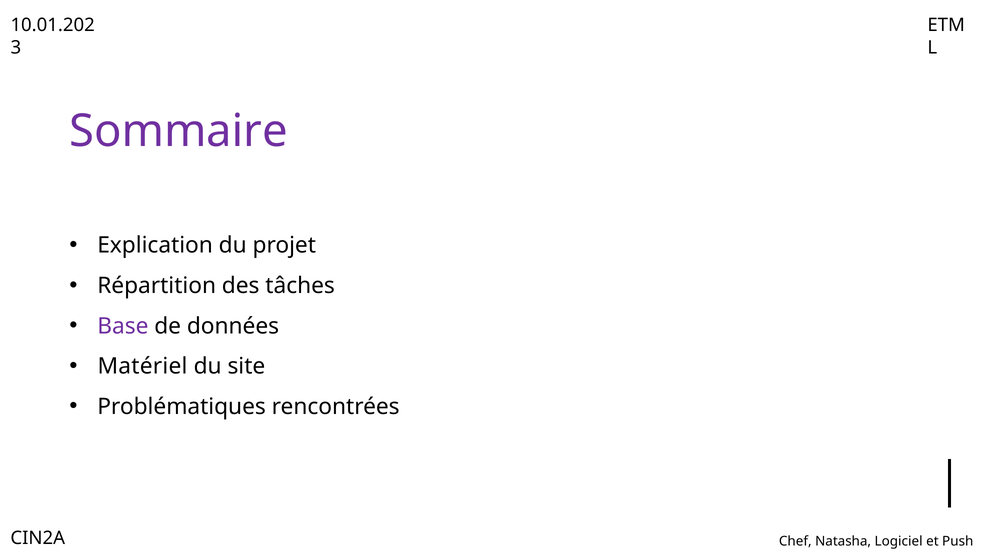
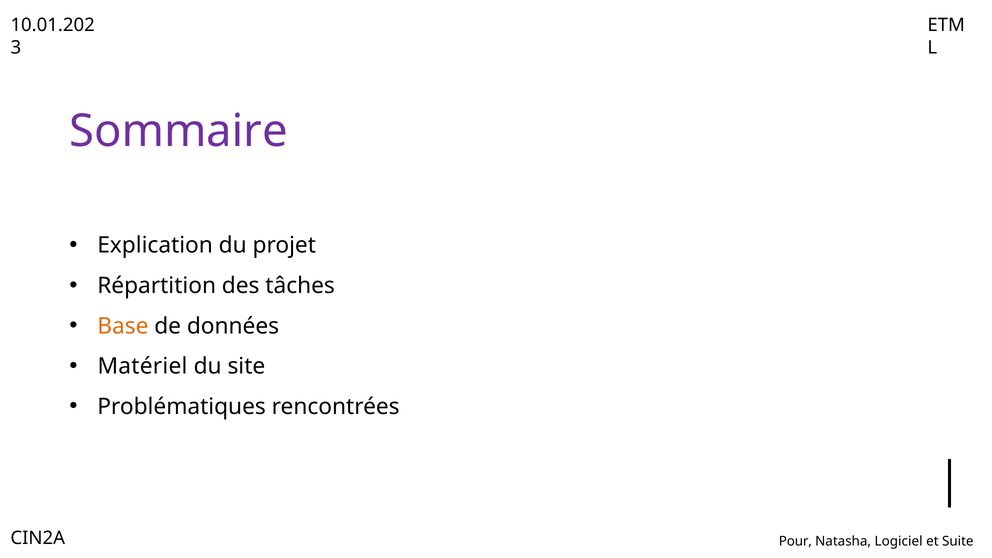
Base colour: purple -> orange
Chef: Chef -> Pour
Push: Push -> Suite
